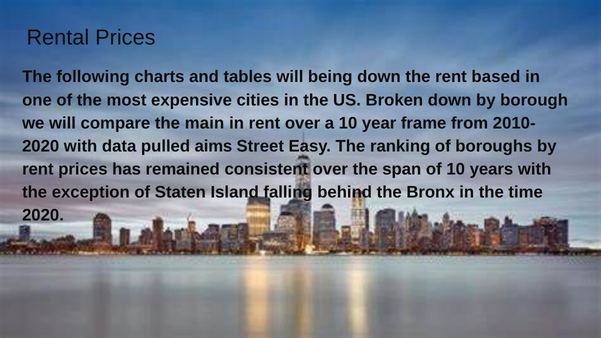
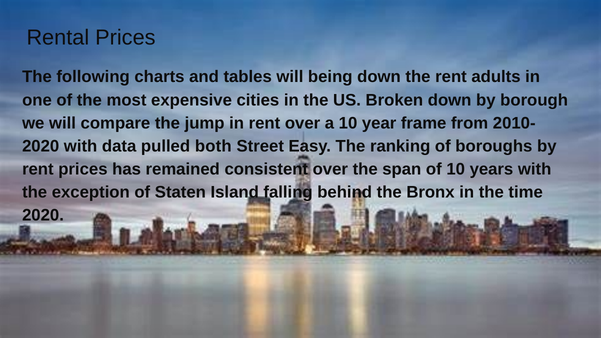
based: based -> adults
main: main -> jump
aims: aims -> both
